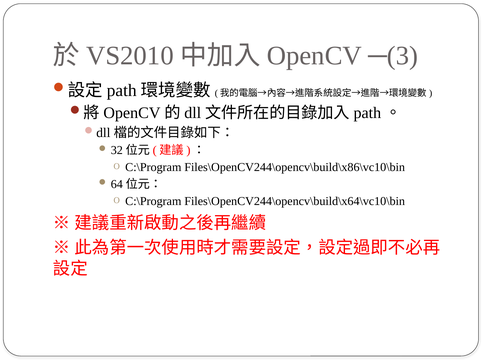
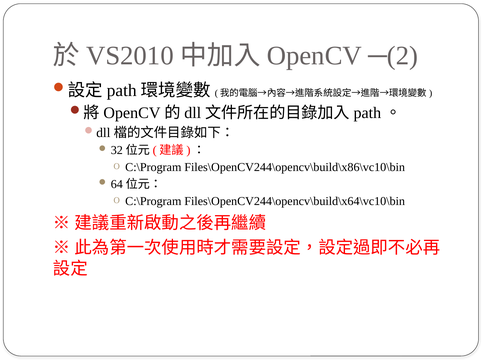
─(3: ─(3 -> ─(2
